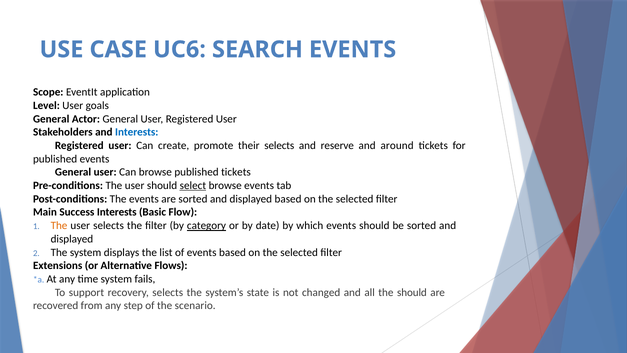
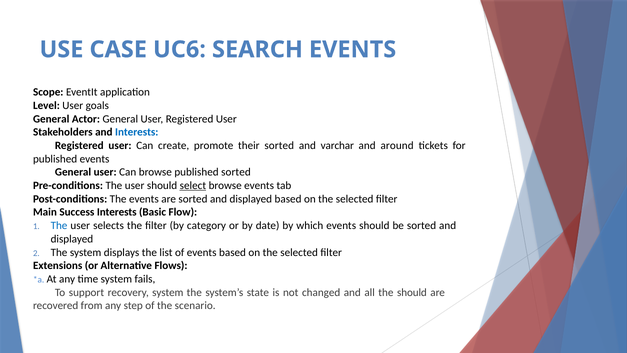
their selects: selects -> sorted
reserve: reserve -> varchar
published tickets: tickets -> sorted
The at (59, 225) colour: orange -> blue
category underline: present -> none
recovery selects: selects -> system
